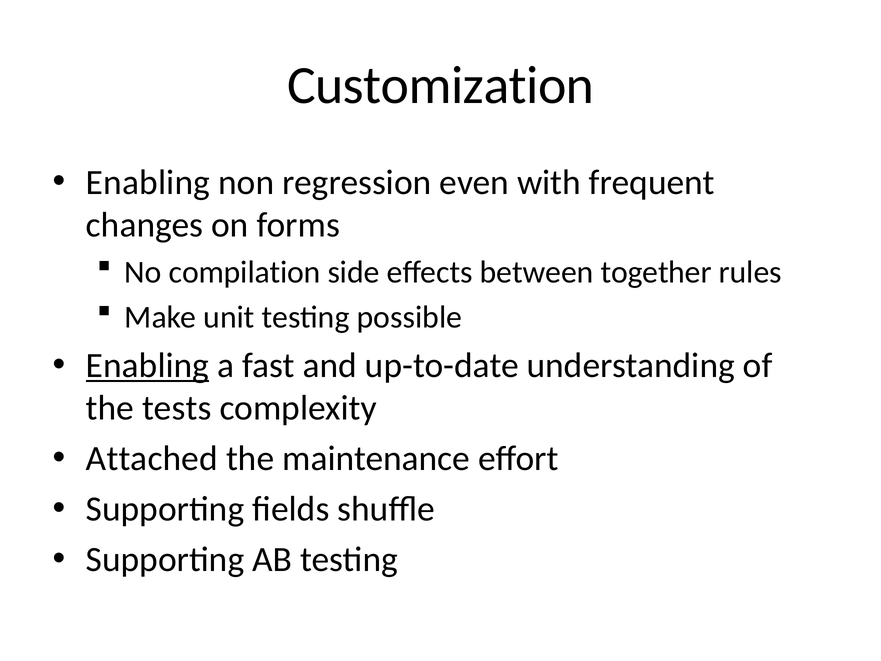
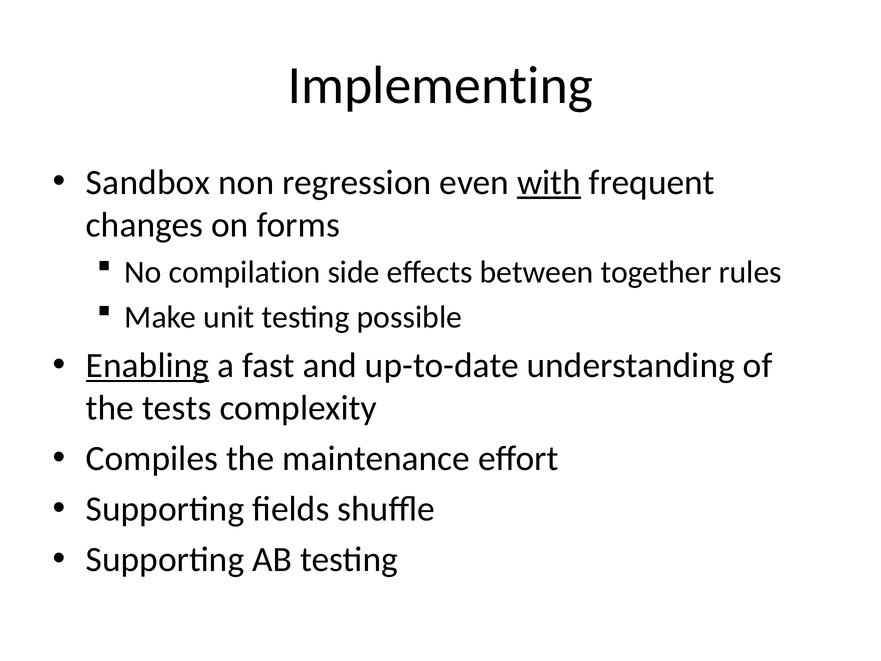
Customization: Customization -> Implementing
Enabling at (148, 182): Enabling -> Sandbox
with underline: none -> present
Attached: Attached -> Compiles
